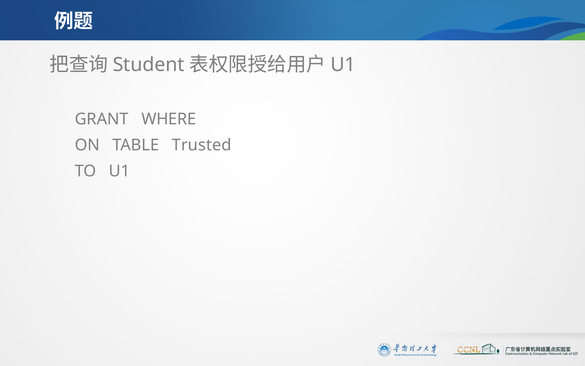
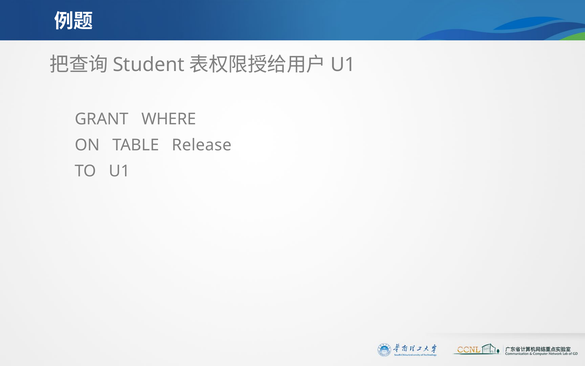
Trusted: Trusted -> Release
